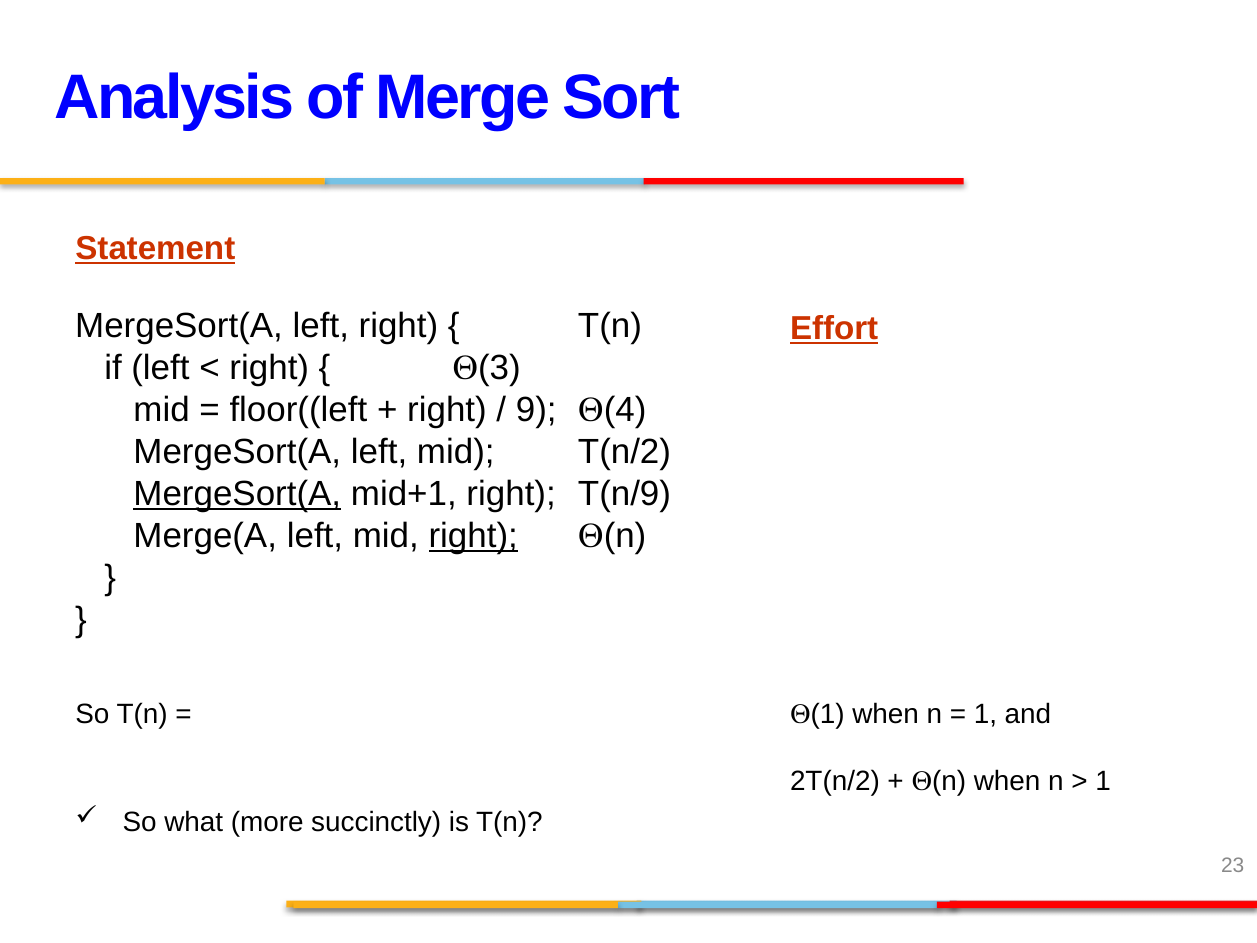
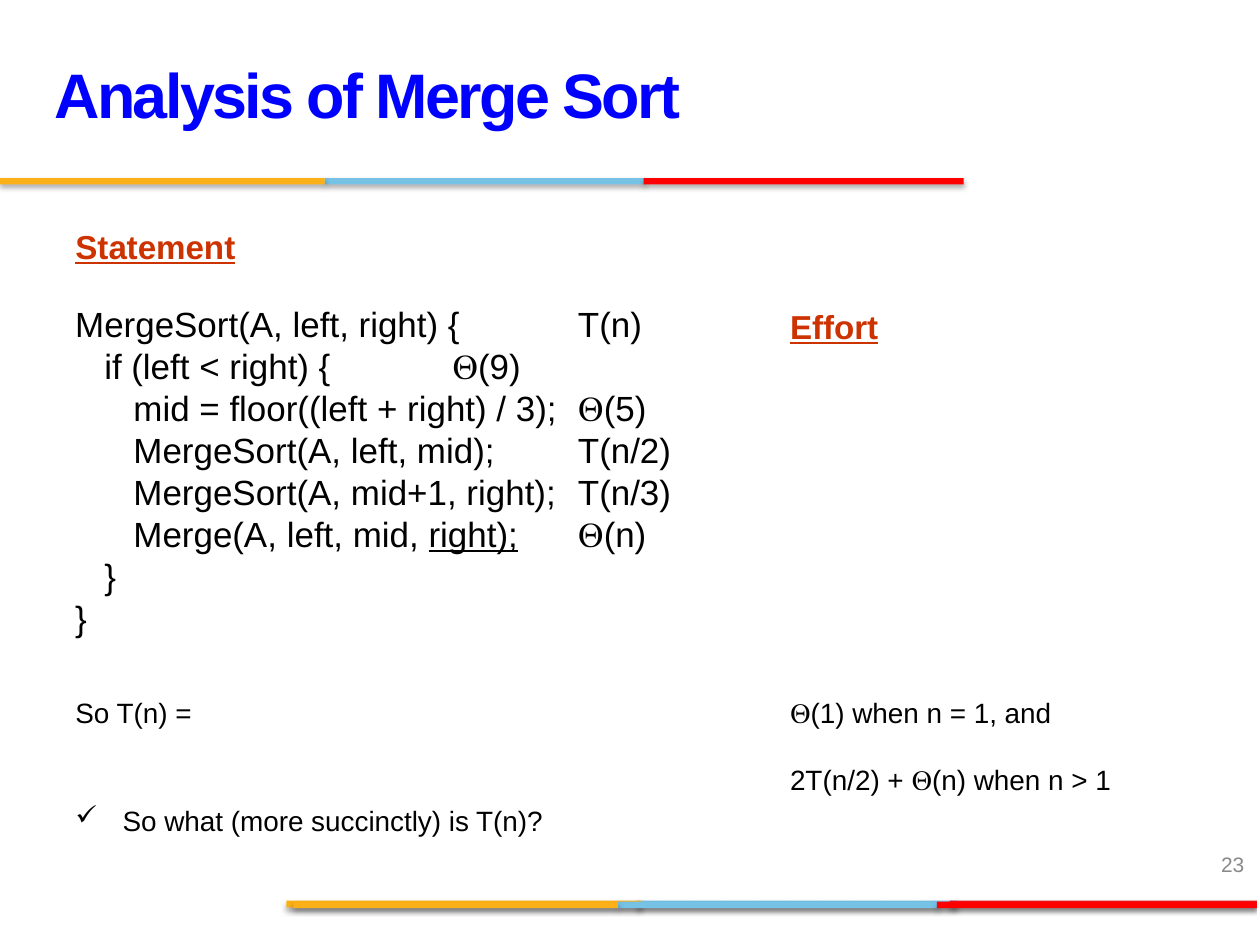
3: 3 -> 9
9: 9 -> 3
4: 4 -> 5
MergeSort(A at (237, 494) underline: present -> none
T(n/9: T(n/9 -> T(n/3
